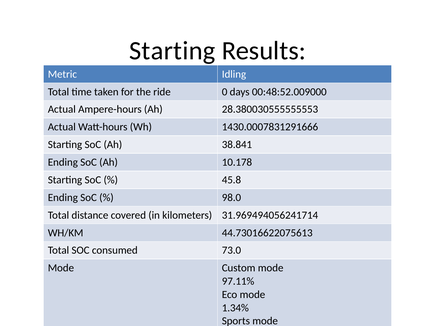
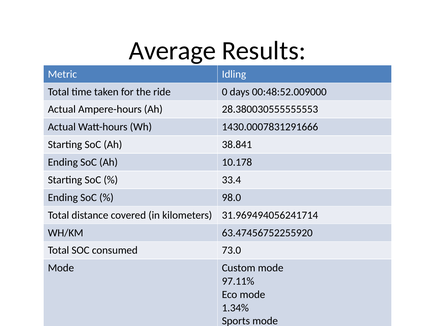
Starting at (172, 51): Starting -> Average
45.8: 45.8 -> 33.4
44.73016622075613: 44.73016622075613 -> 63.47456752255920
